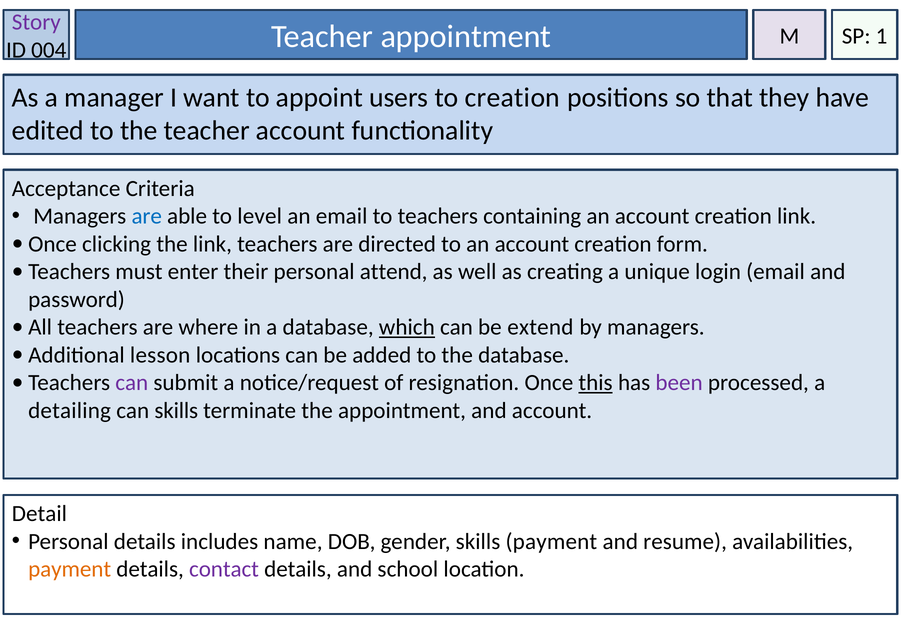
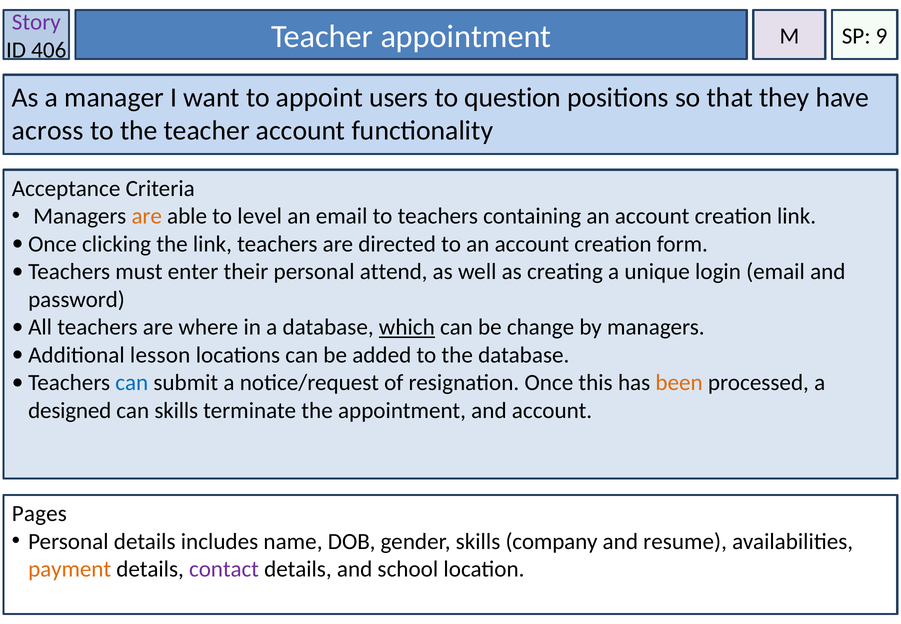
1: 1 -> 9
004: 004 -> 406
to creation: creation -> question
edited: edited -> across
are at (147, 216) colour: blue -> orange
extend: extend -> change
can at (132, 383) colour: purple -> blue
this underline: present -> none
been colour: purple -> orange
detailing: detailing -> designed
Detail: Detail -> Pages
skills payment: payment -> company
